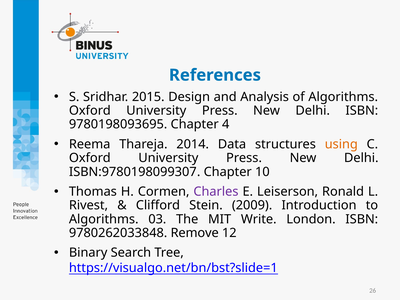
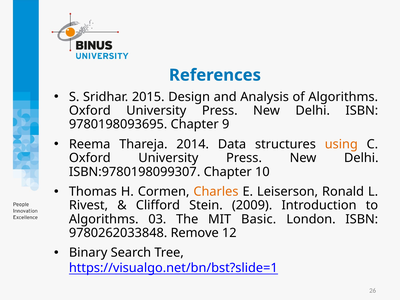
4: 4 -> 9
Charles colour: purple -> orange
Write: Write -> Basic
